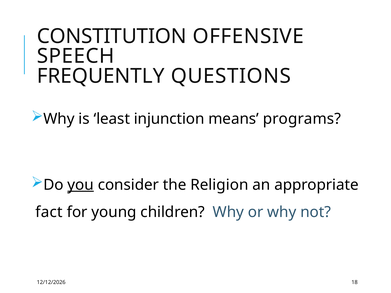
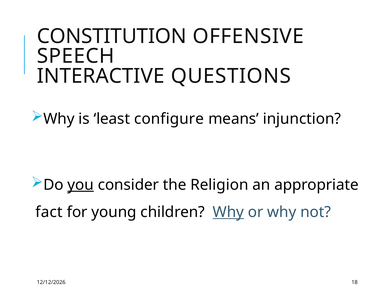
FREQUENTLY: FREQUENTLY -> INTERACTIVE
injunction: injunction -> configure
programs: programs -> injunction
Why at (228, 212) underline: none -> present
